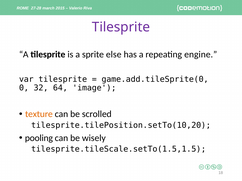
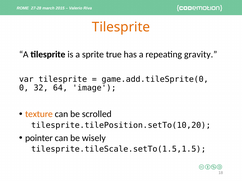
Tilesprite at (121, 27) colour: purple -> orange
else: else -> true
engine: engine -> gravity
pooling: pooling -> pointer
